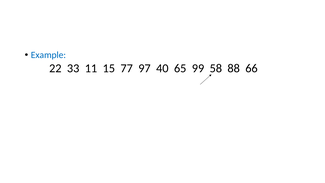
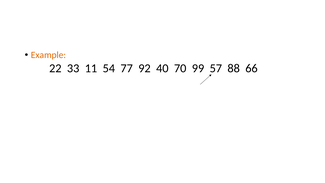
Example colour: blue -> orange
15: 15 -> 54
97: 97 -> 92
65: 65 -> 70
58: 58 -> 57
